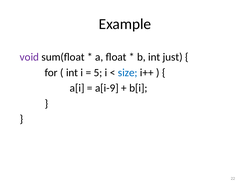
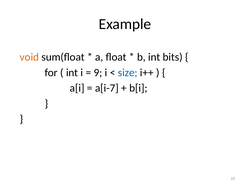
void colour: purple -> orange
just: just -> bits
5: 5 -> 9
a[i-9: a[i-9 -> a[i-7
